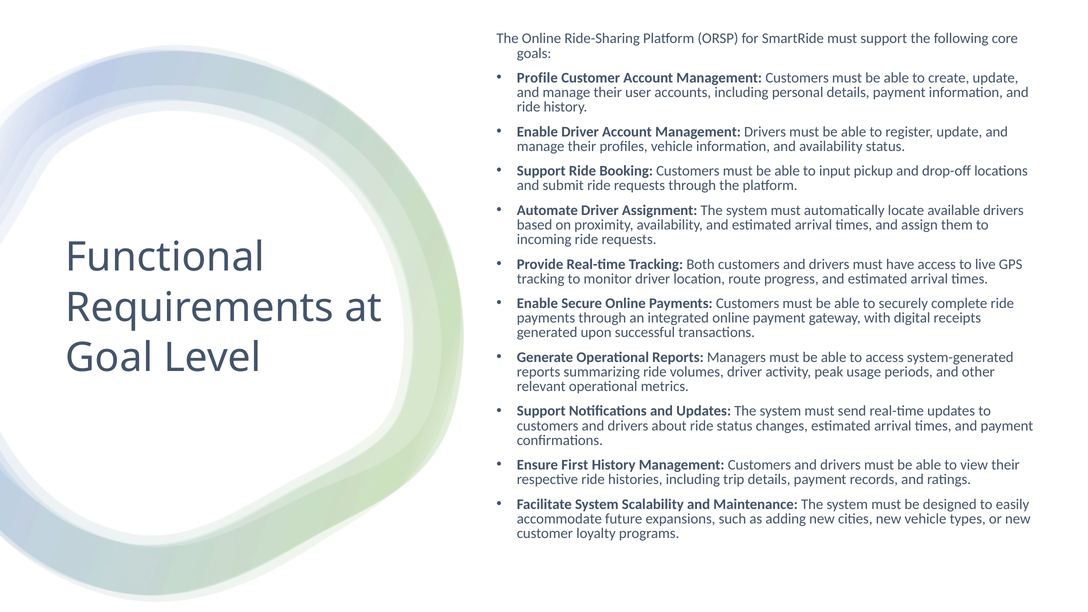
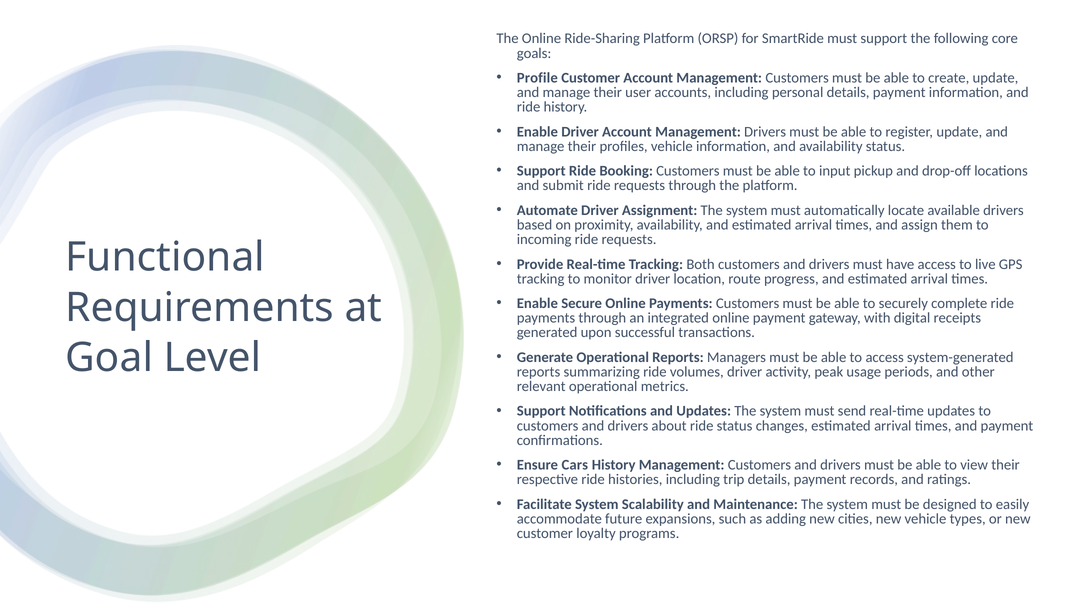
First: First -> Cars
